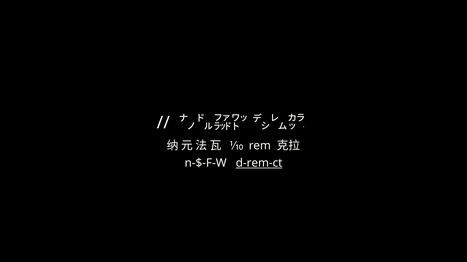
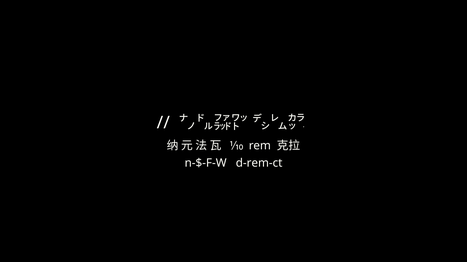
d-rem-ct underline: present -> none
